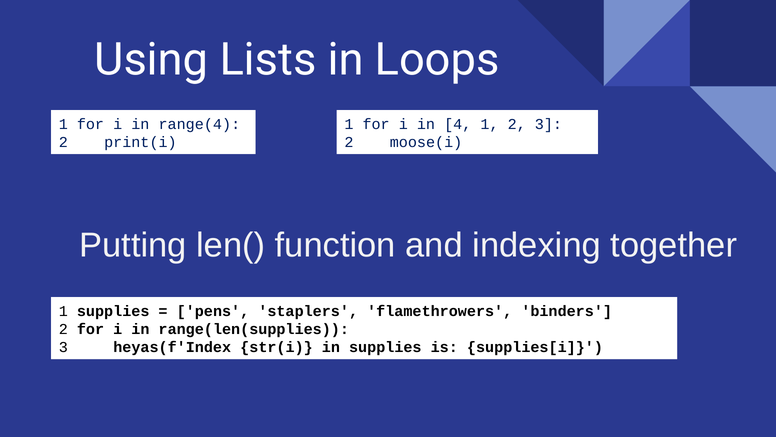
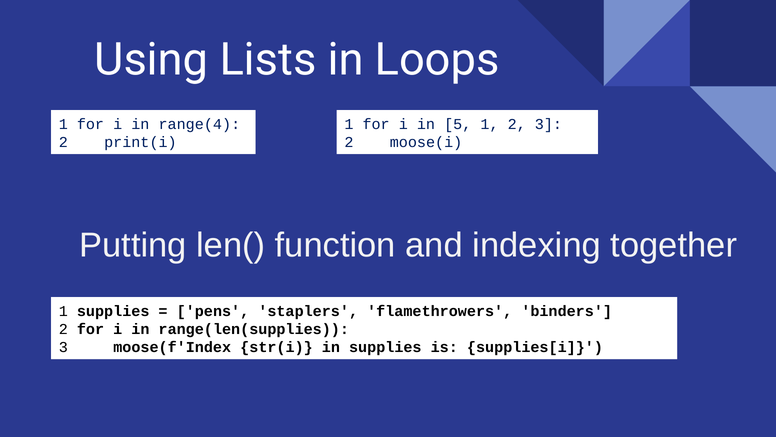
4: 4 -> 5
heyas(f'Index: heyas(f'Index -> moose(f'Index
